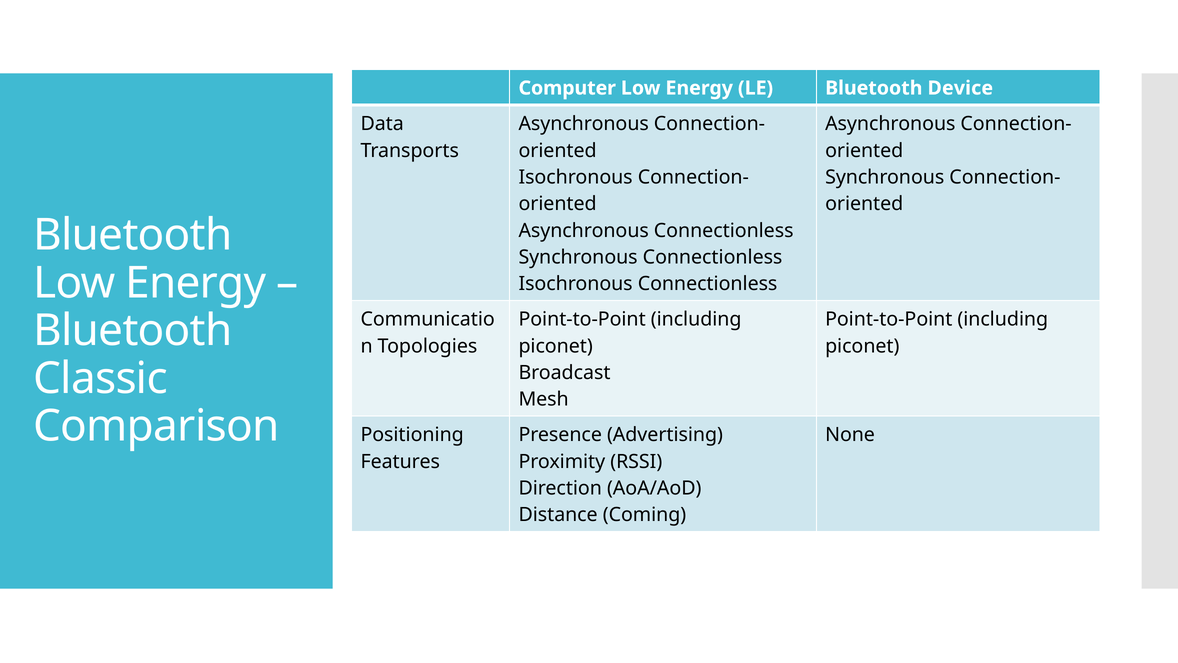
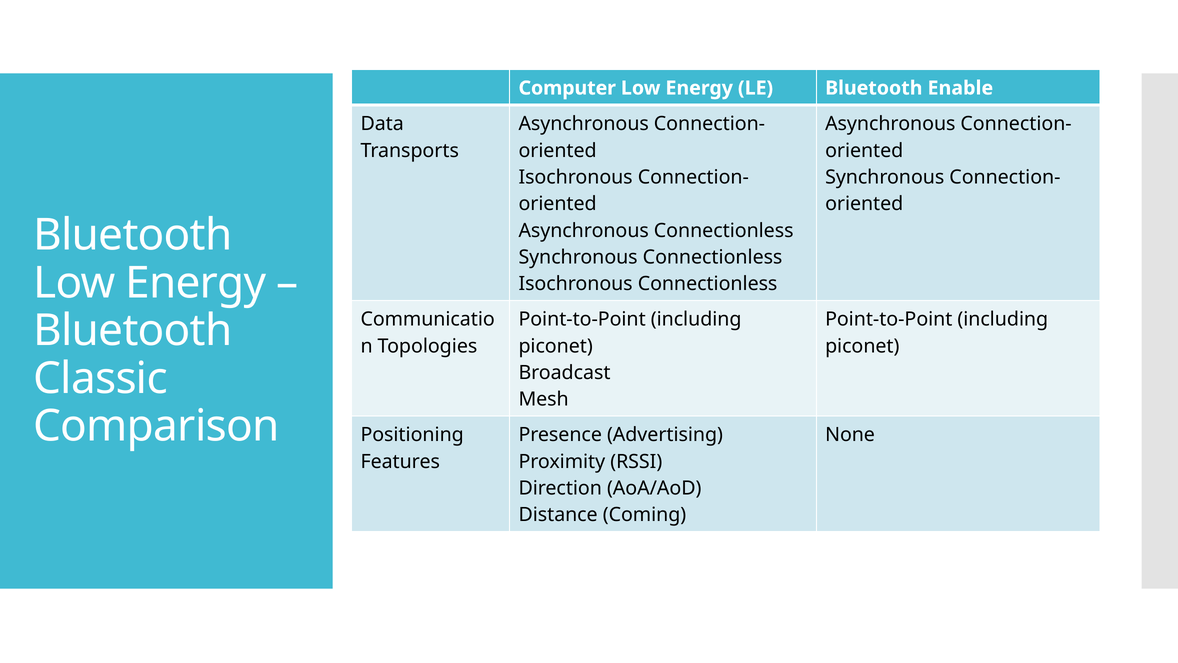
Device: Device -> Enable
